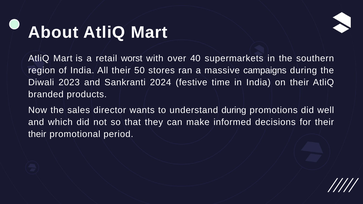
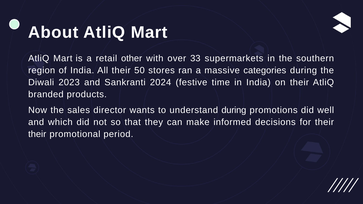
worst: worst -> other
40: 40 -> 33
campaigns: campaigns -> categories
